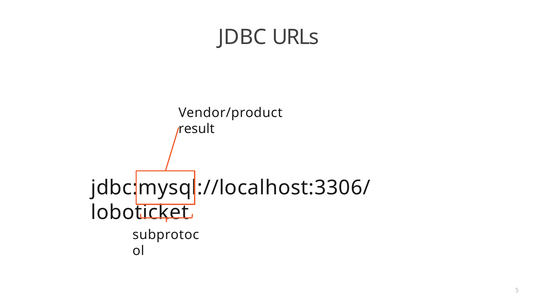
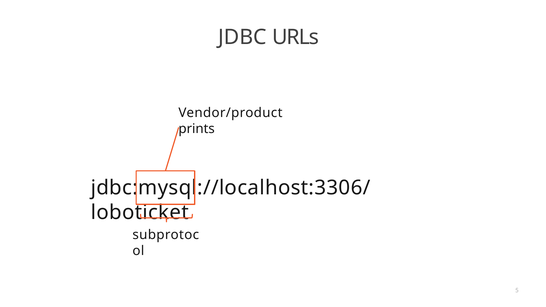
result: result -> prints
